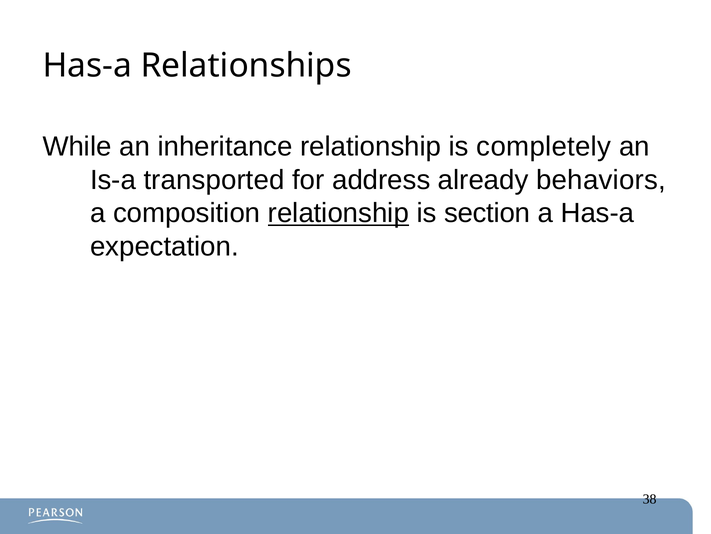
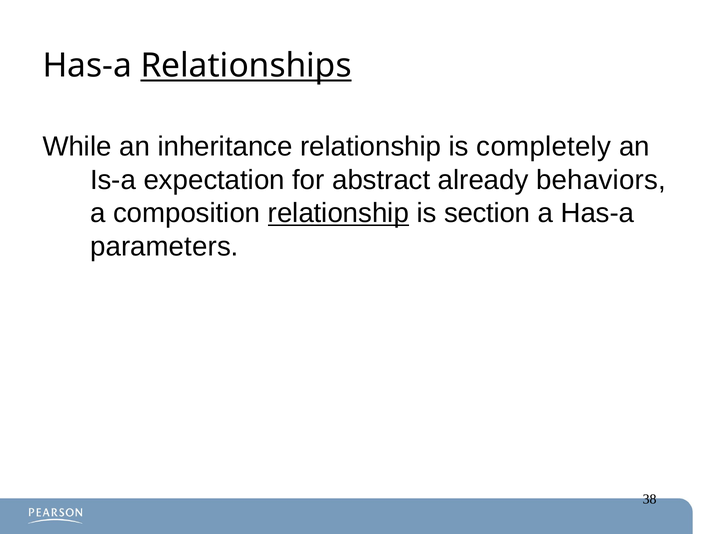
Relationships underline: none -> present
transported: transported -> expectation
address: address -> abstract
expectation: expectation -> parameters
